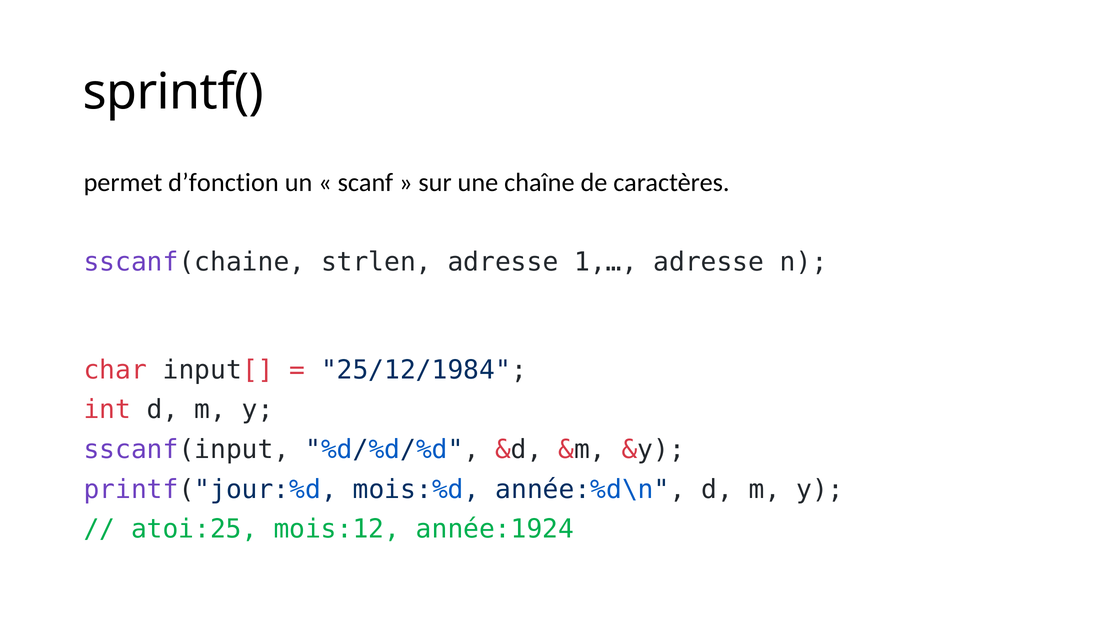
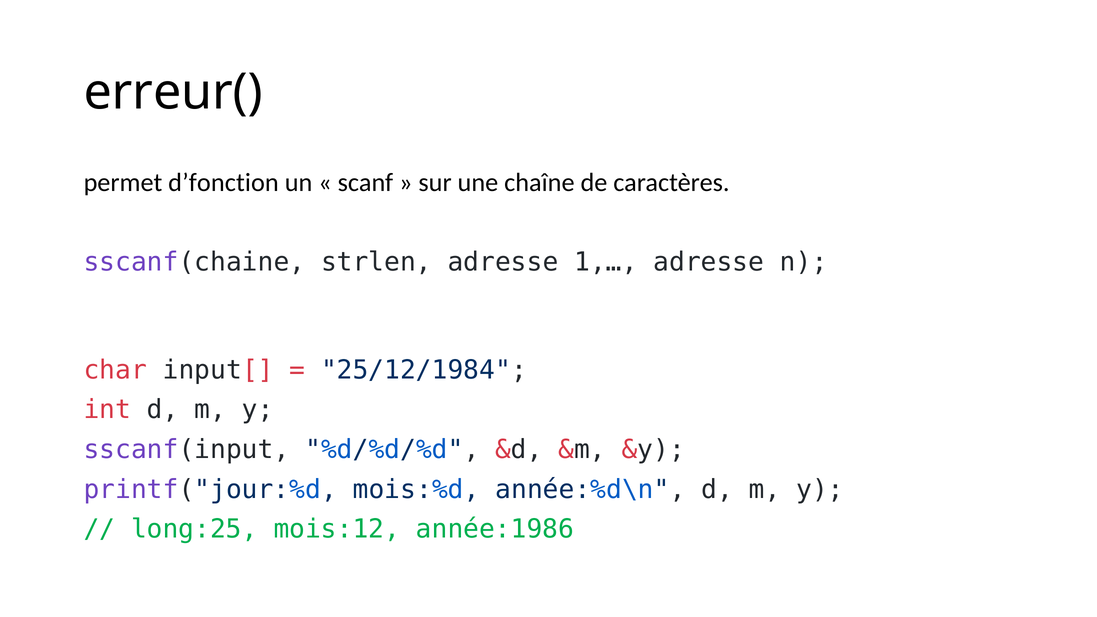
sprintf(: sprintf( -> erreur(
atoi:25: atoi:25 -> long:25
année:1924: année:1924 -> année:1986
